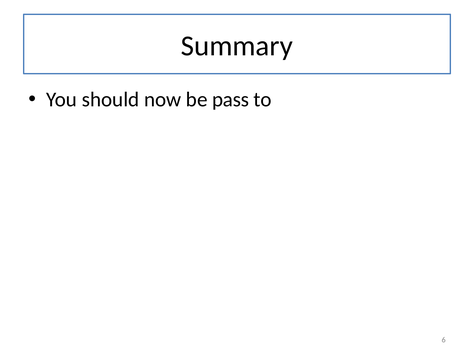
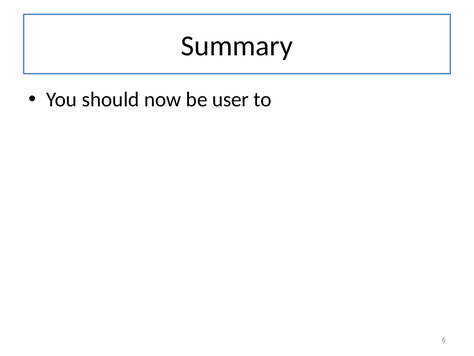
pass: pass -> user
